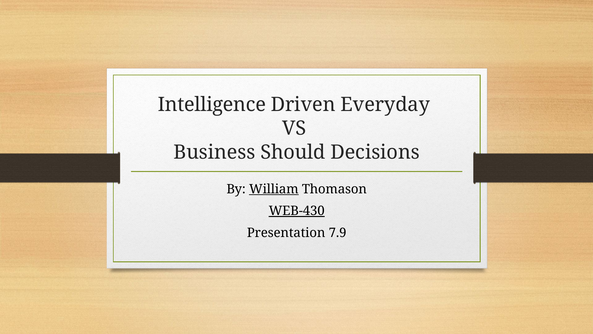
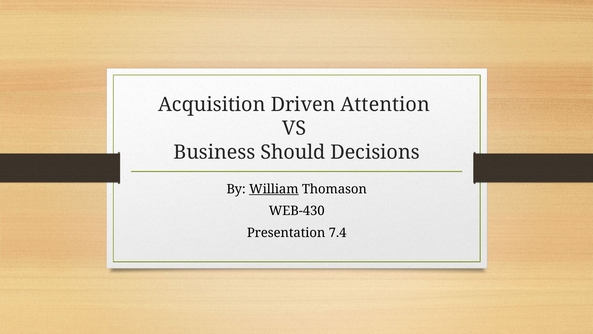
Intelligence: Intelligence -> Acquisition
Everyday: Everyday -> Attention
WEB-430 underline: present -> none
7.9: 7.9 -> 7.4
